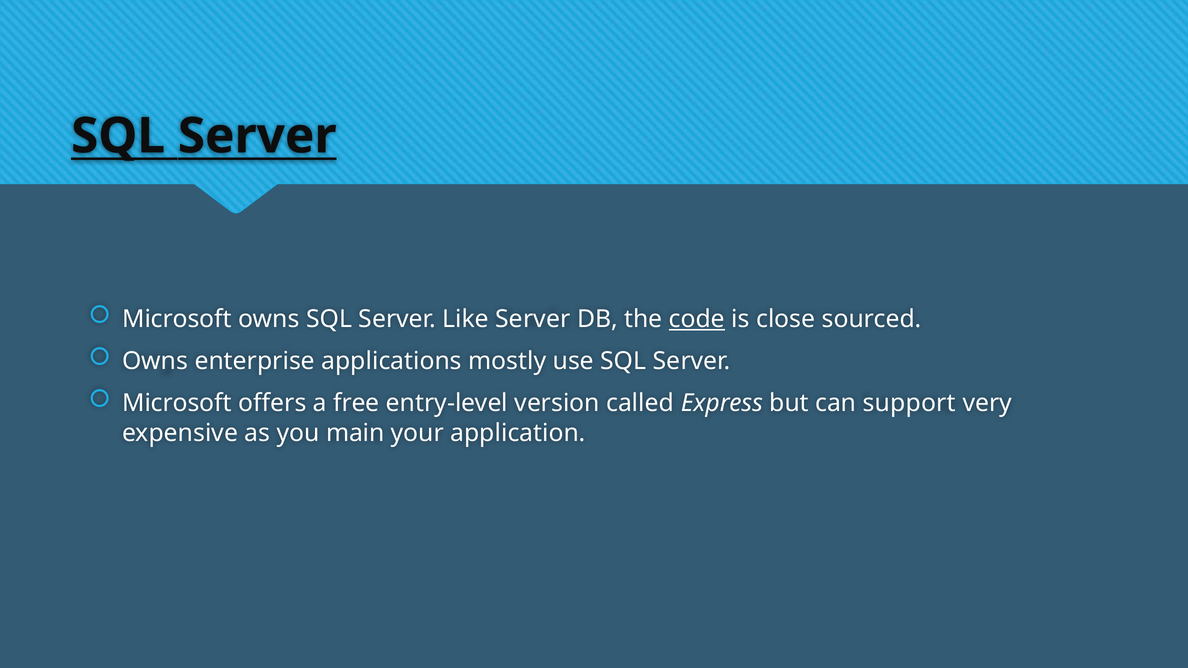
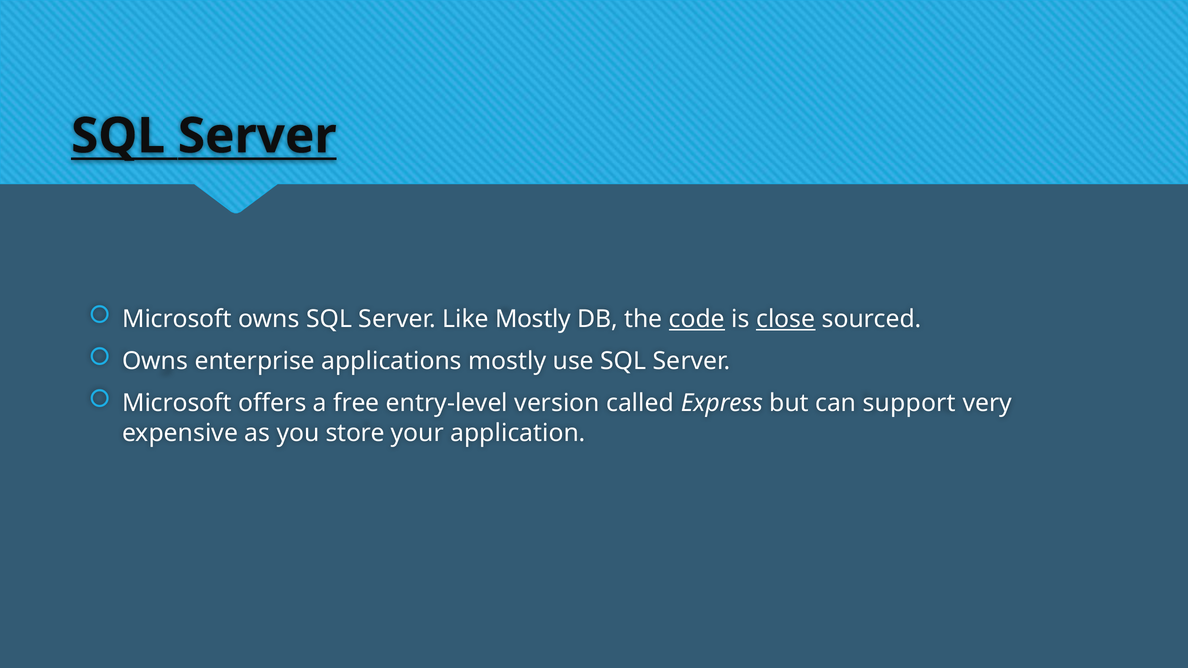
Like Server: Server -> Mostly
close underline: none -> present
main: main -> store
